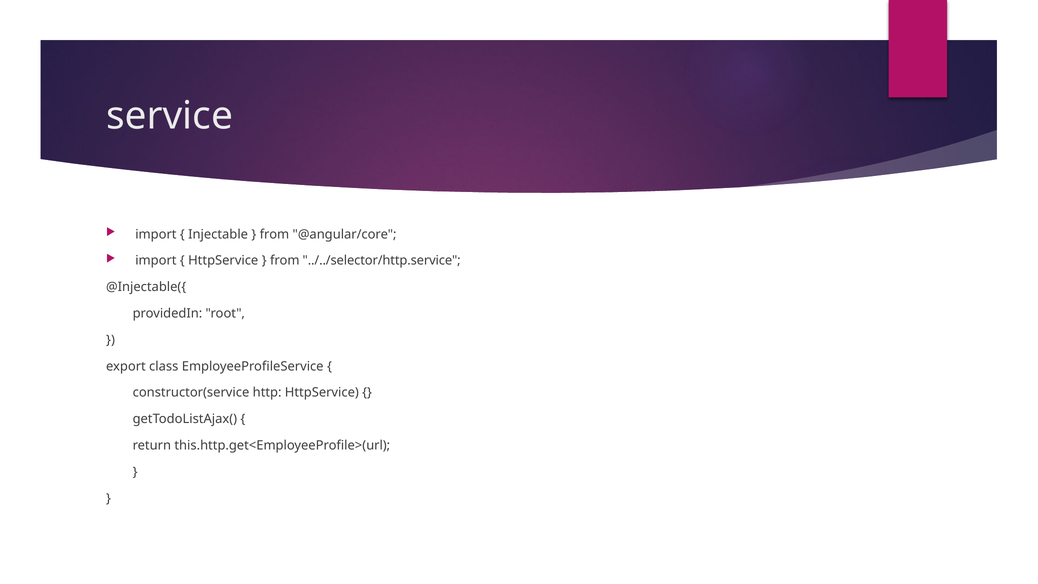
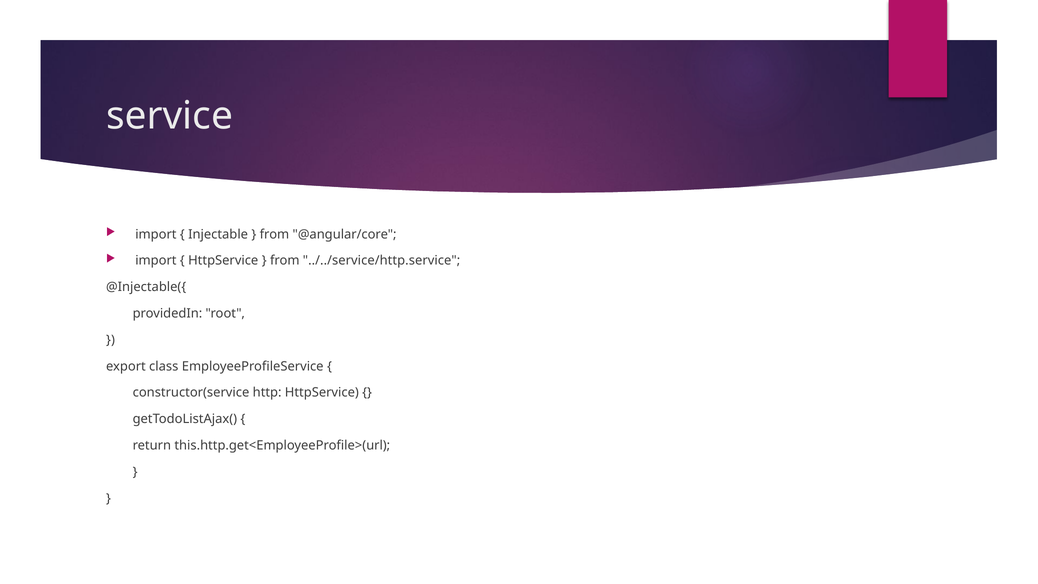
../../selector/http.service: ../../selector/http.service -> ../../service/http.service
